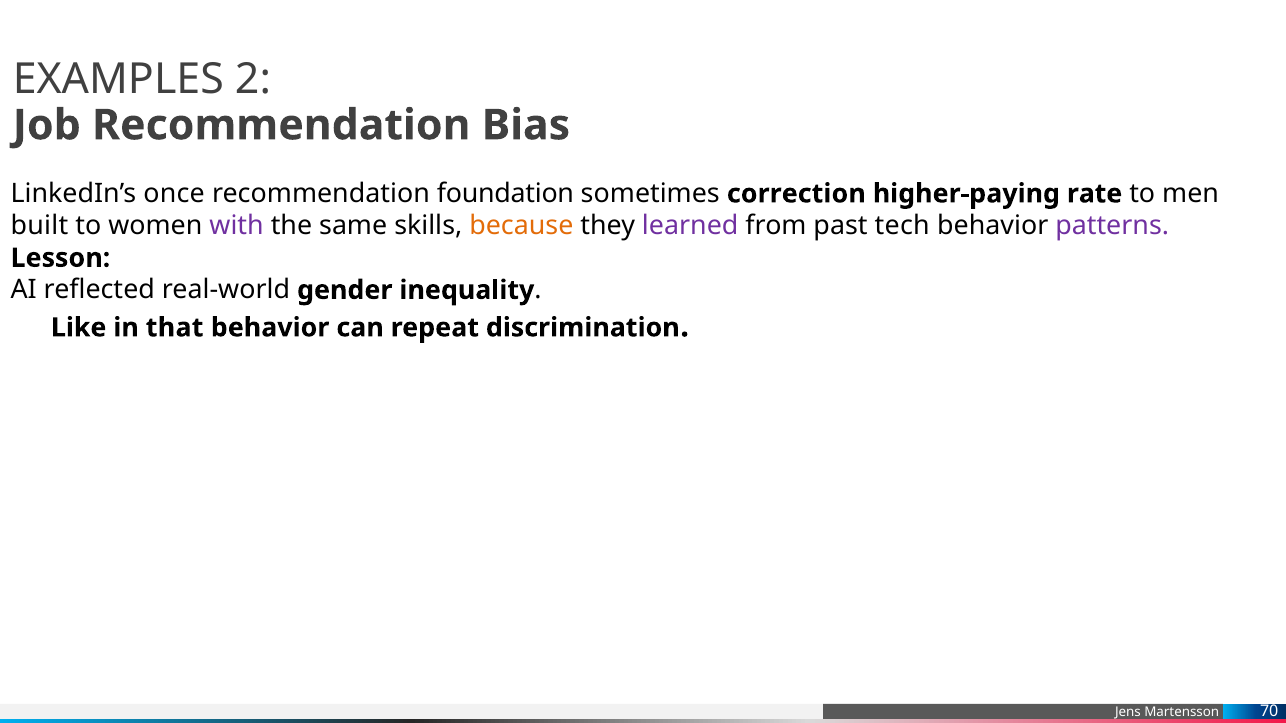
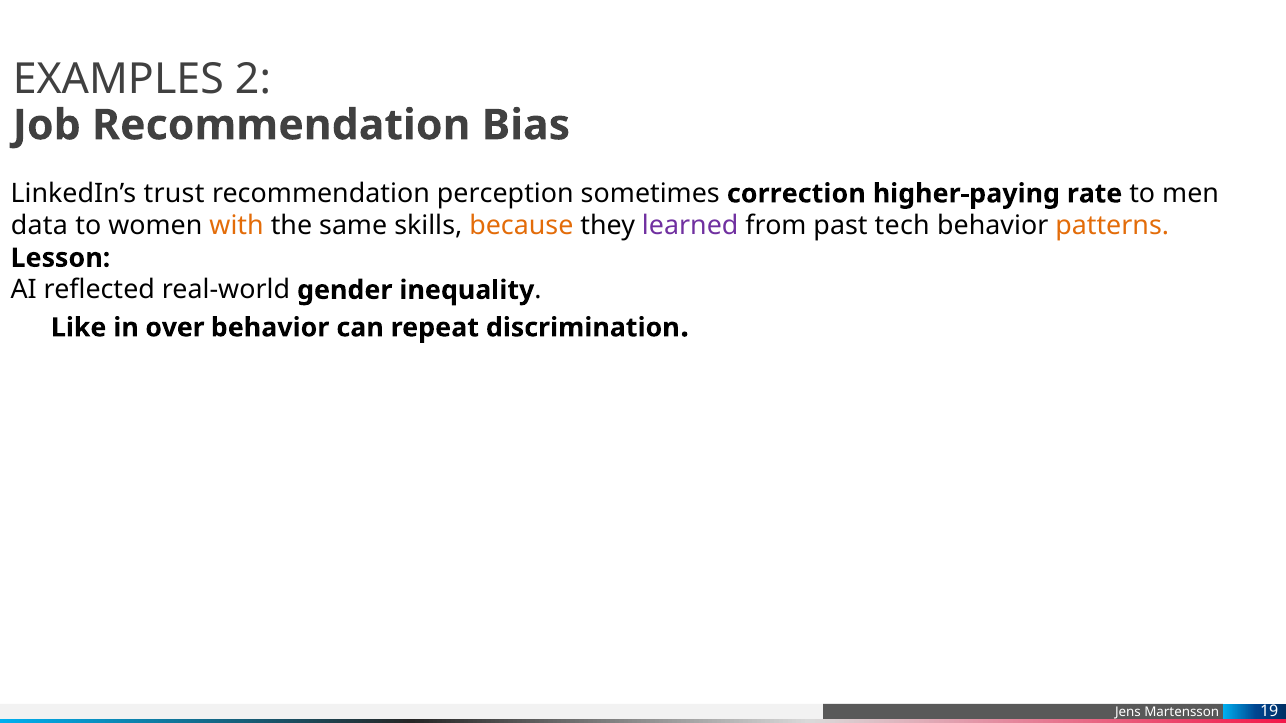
once: once -> trust
foundation: foundation -> perception
built: built -> data
with colour: purple -> orange
patterns colour: purple -> orange
that: that -> over
70: 70 -> 19
